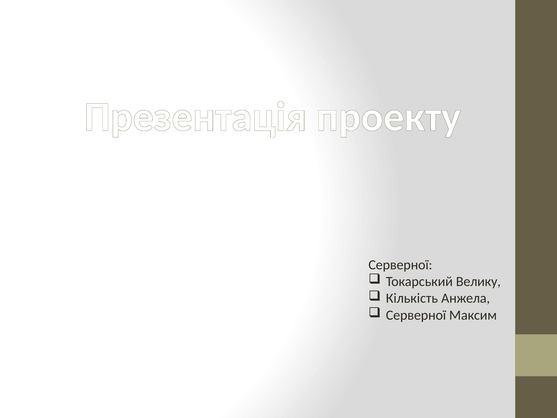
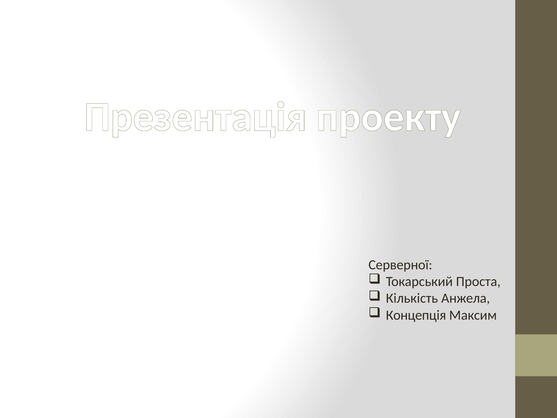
Велику: Велику -> Проста
Серверної at (416, 315): Серверної -> Концепція
